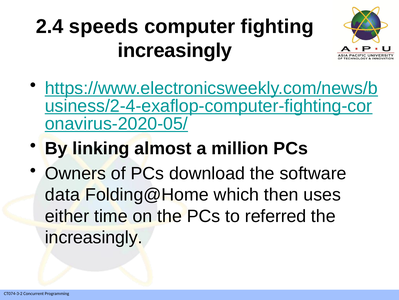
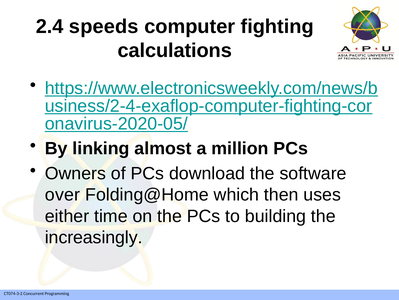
increasingly at (175, 50): increasingly -> calculations
data: data -> over
referred: referred -> building
